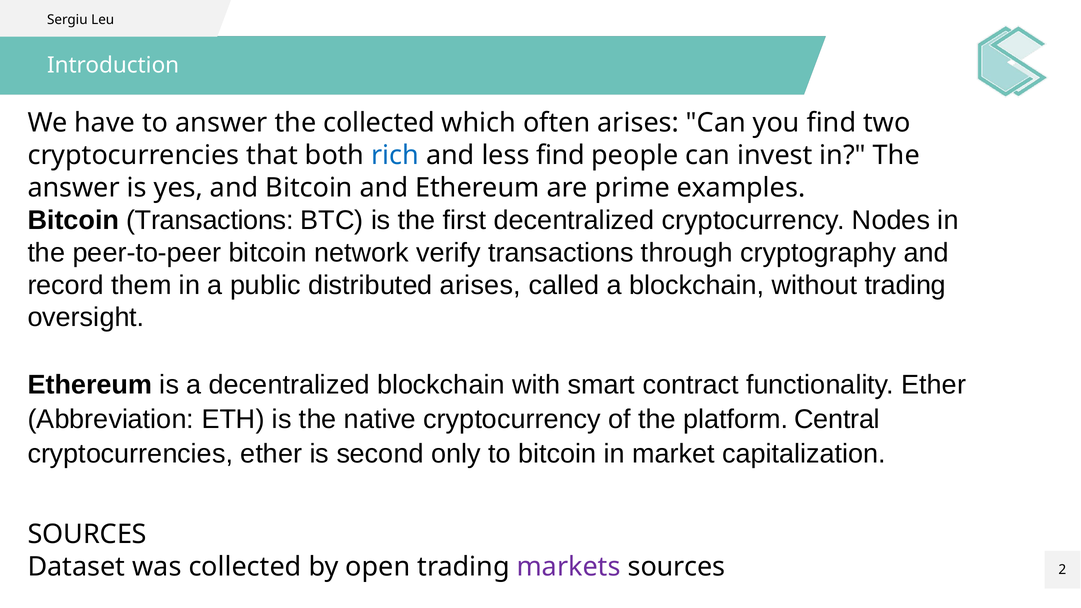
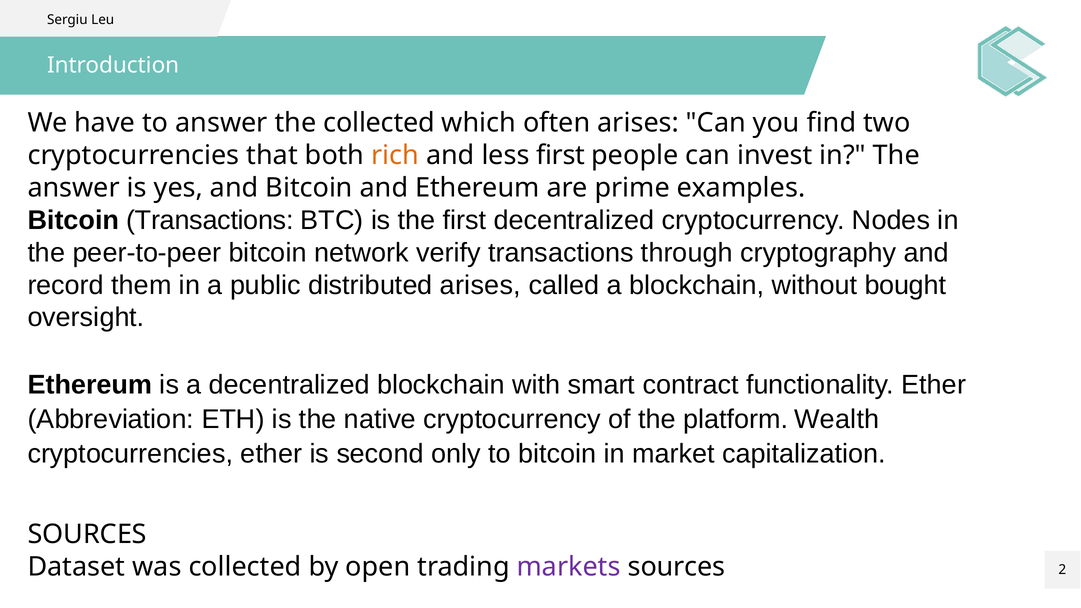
rich colour: blue -> orange
less find: find -> first
without trading: trading -> bought
Central: Central -> Wealth
